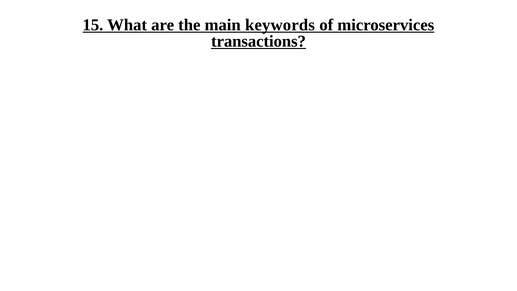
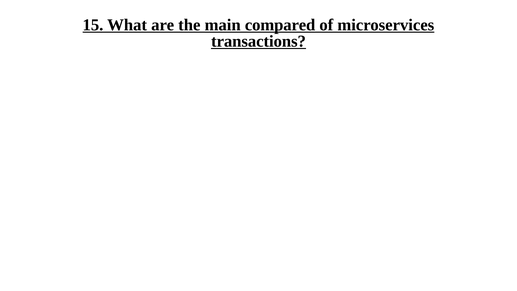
keywords: keywords -> compared
